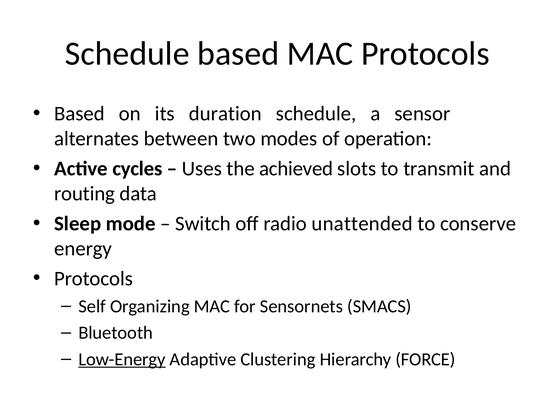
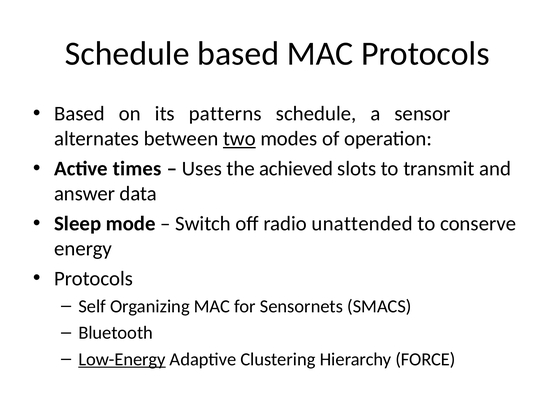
duration: duration -> patterns
two underline: none -> present
cycles: cycles -> times
routing: routing -> answer
